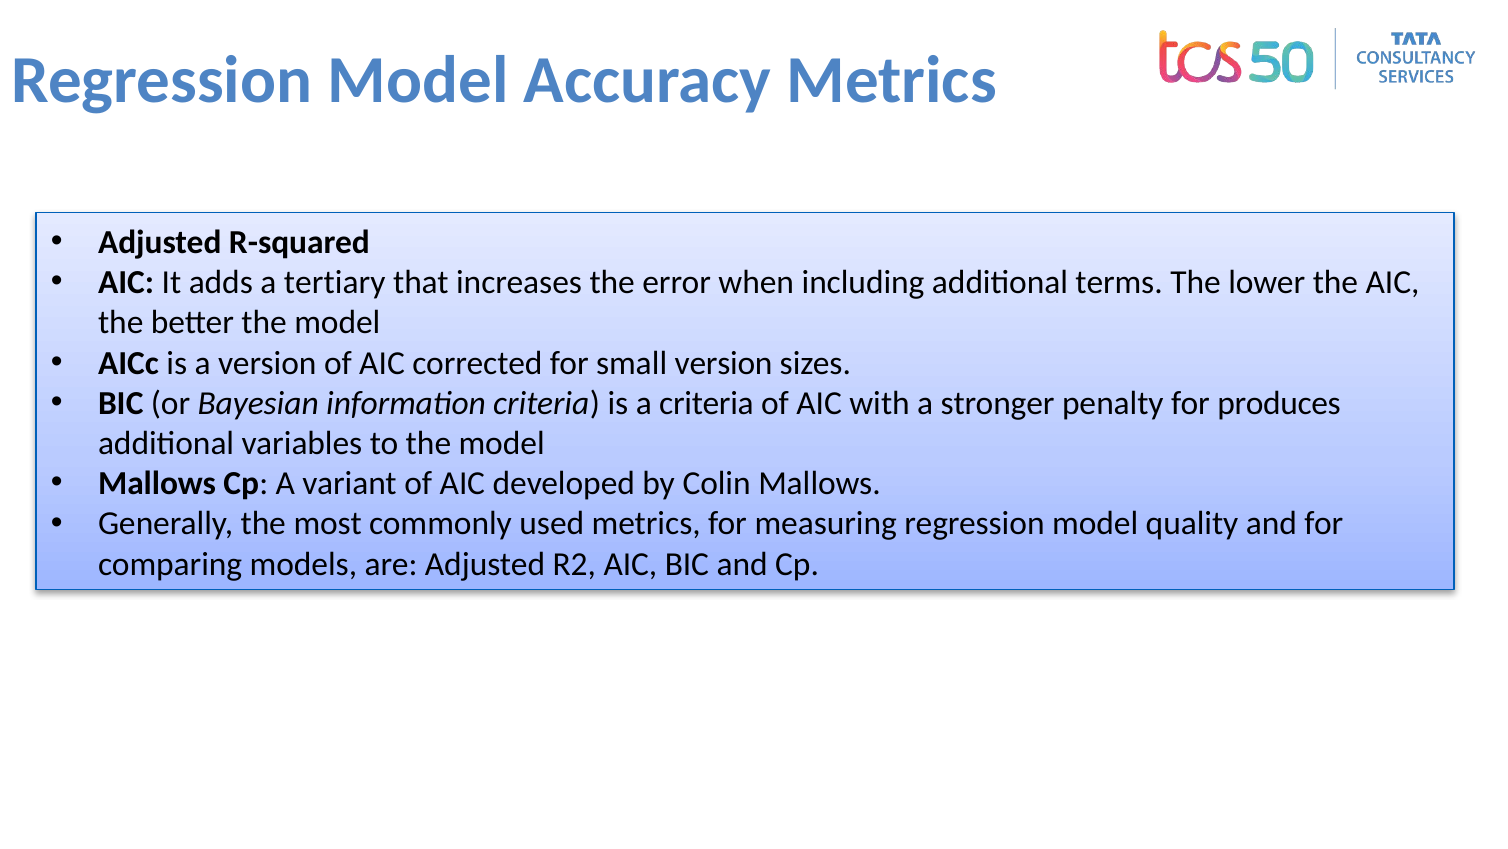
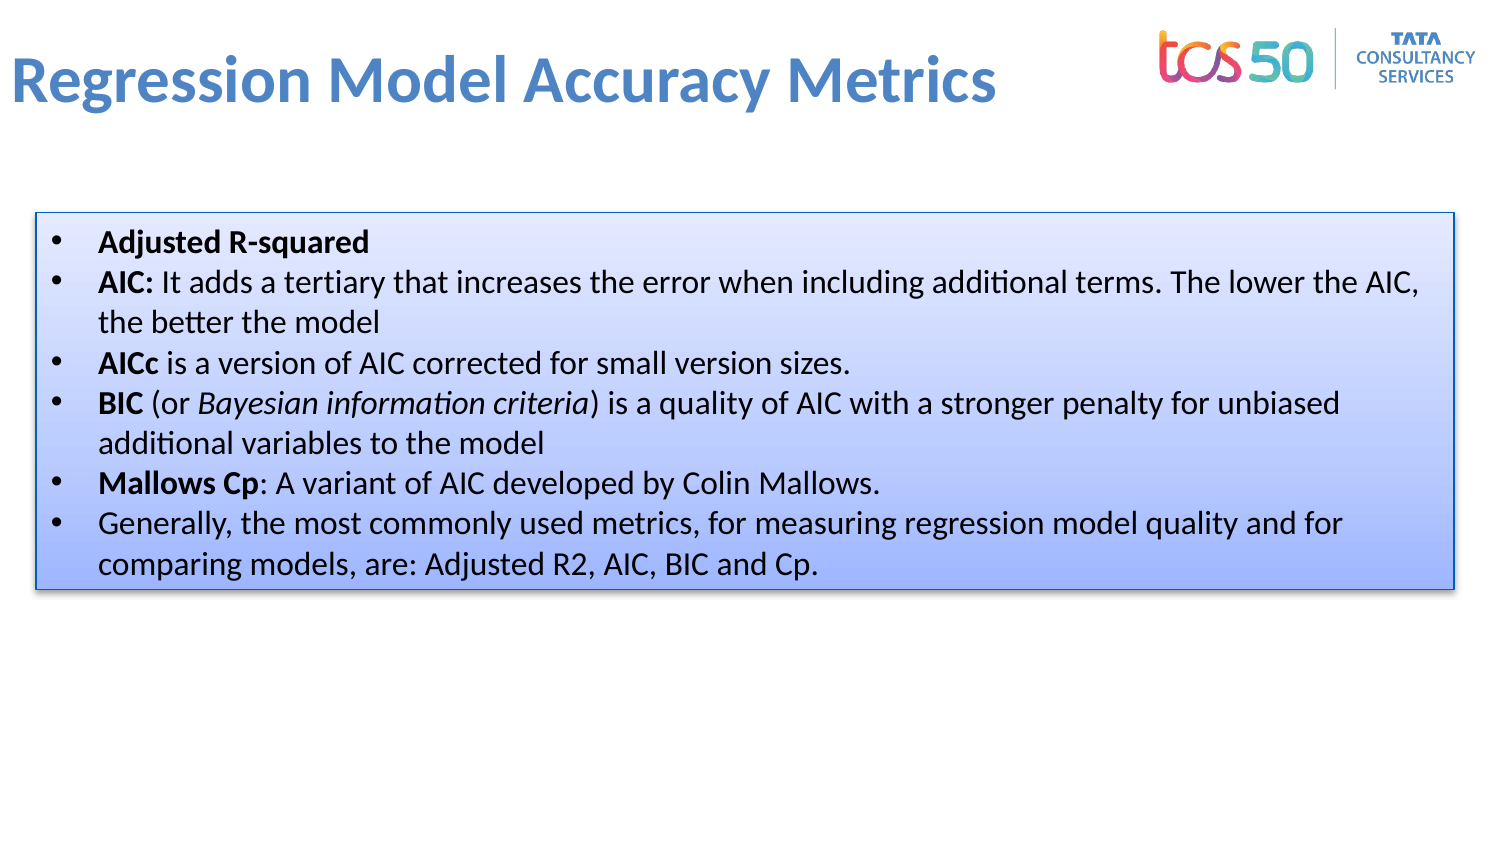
a criteria: criteria -> quality
produces: produces -> unbiased
